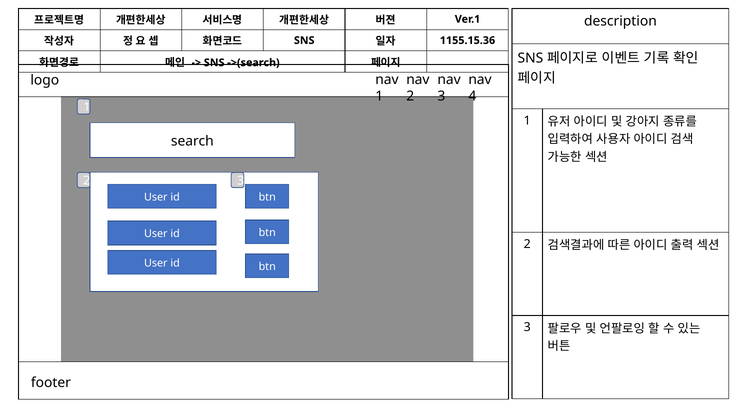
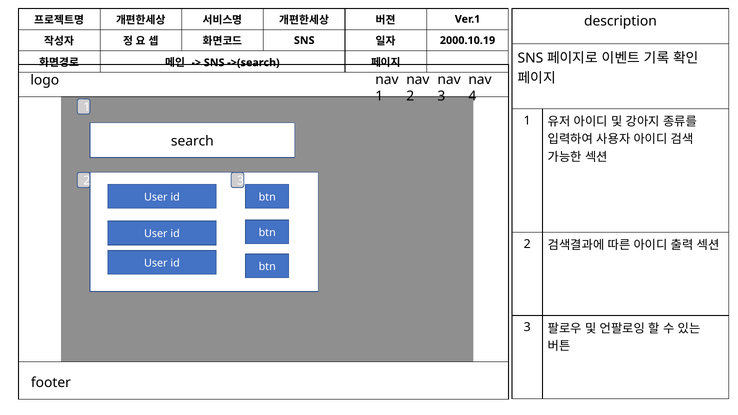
1155.15.36: 1155.15.36 -> 2000.10.19
